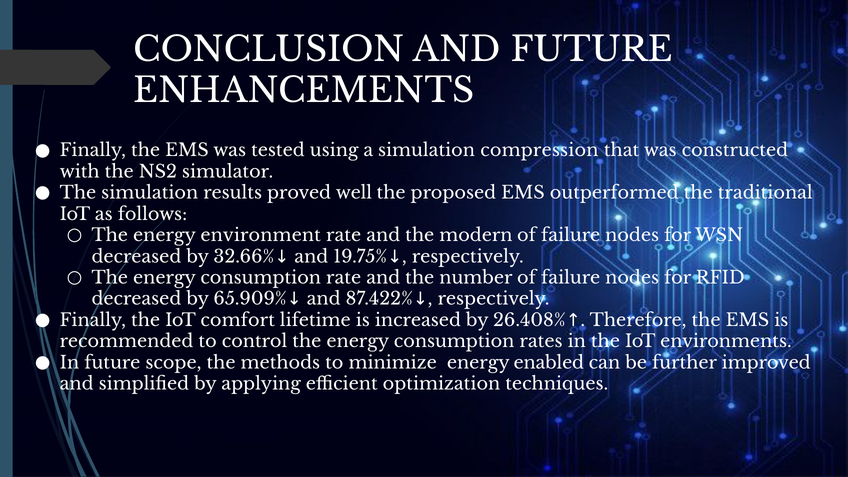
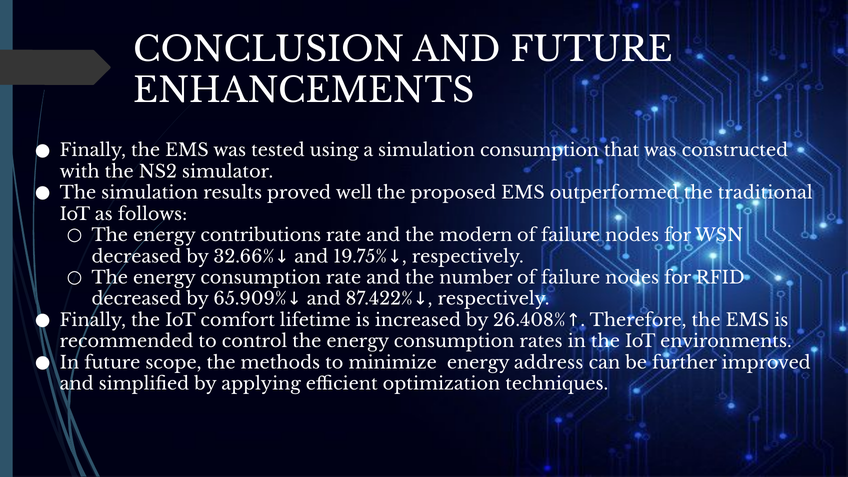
simulation compression: compression -> consumption
environment: environment -> contributions
enabled: enabled -> address
